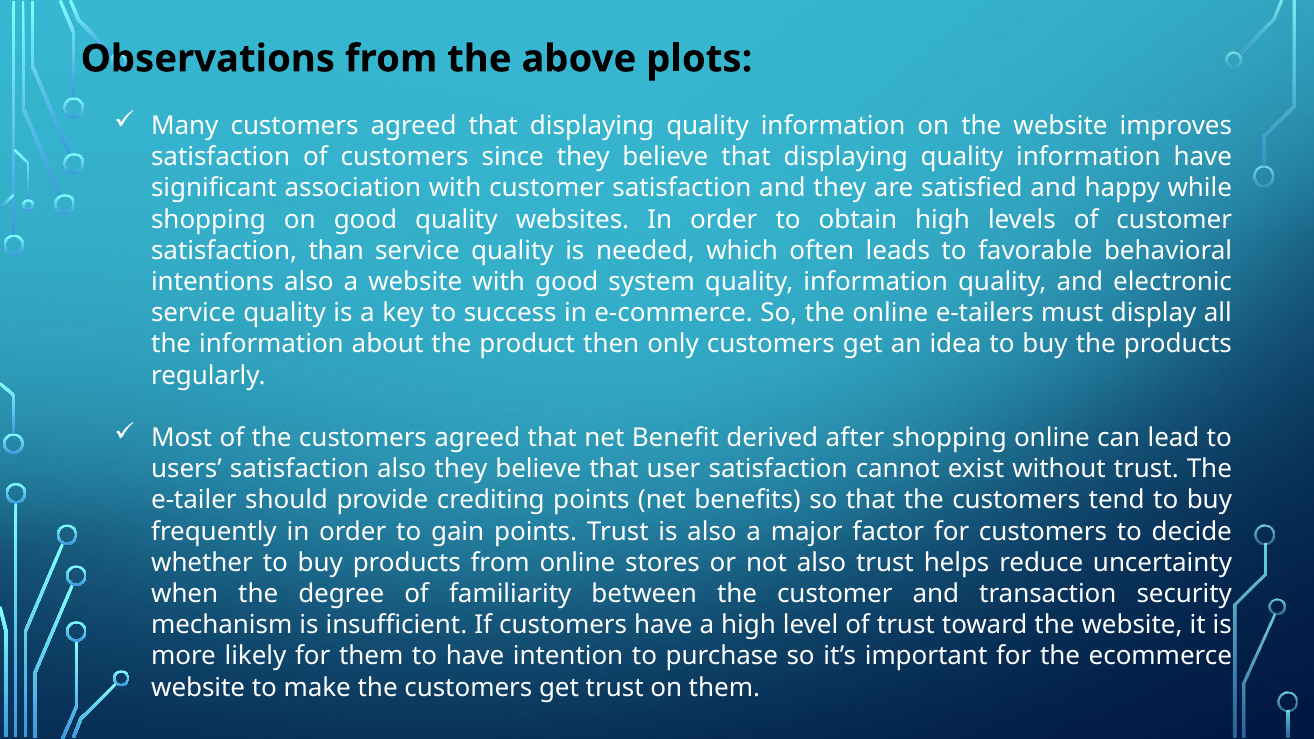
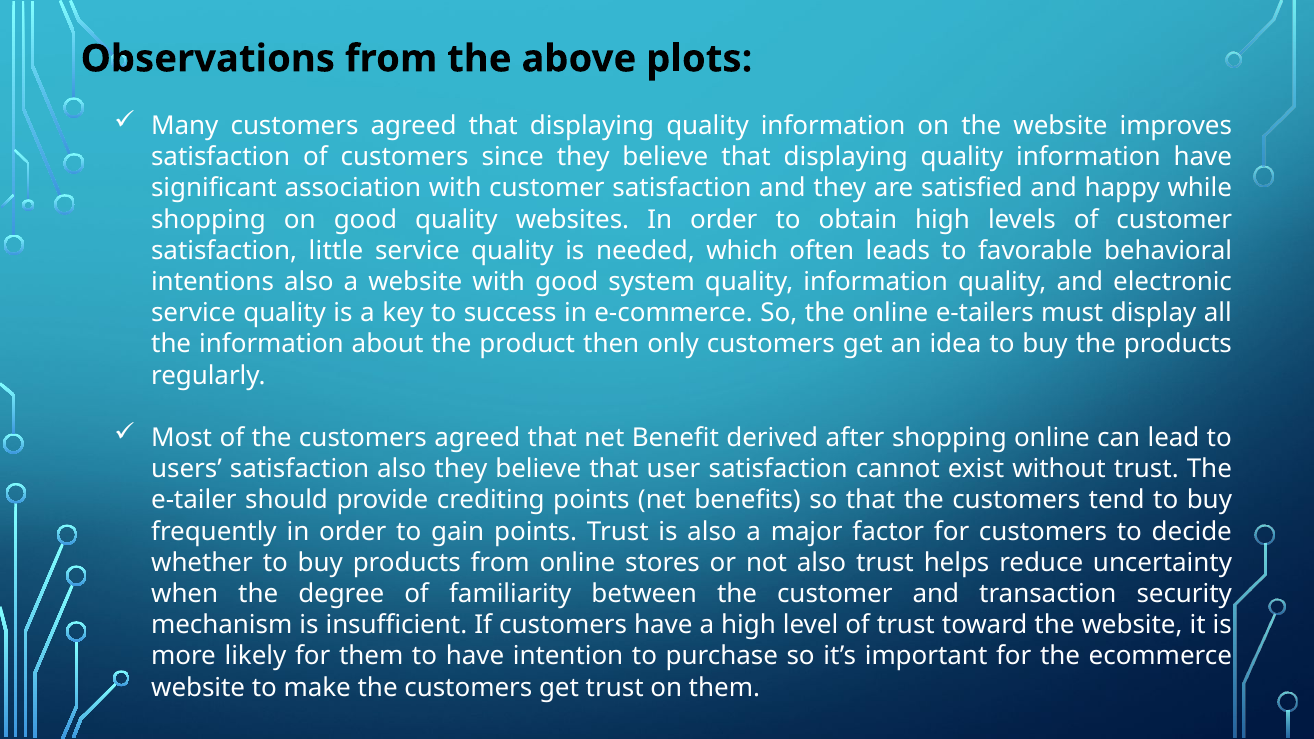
than: than -> little
